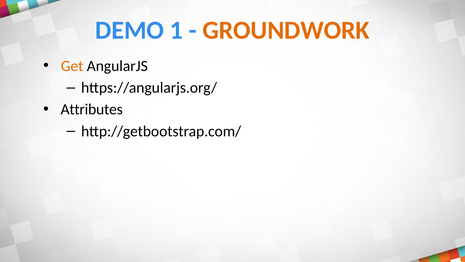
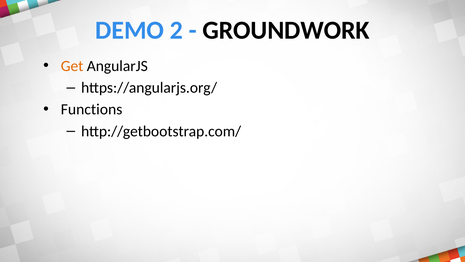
1: 1 -> 2
GROUNDWORK colour: orange -> black
Attributes: Attributes -> Functions
